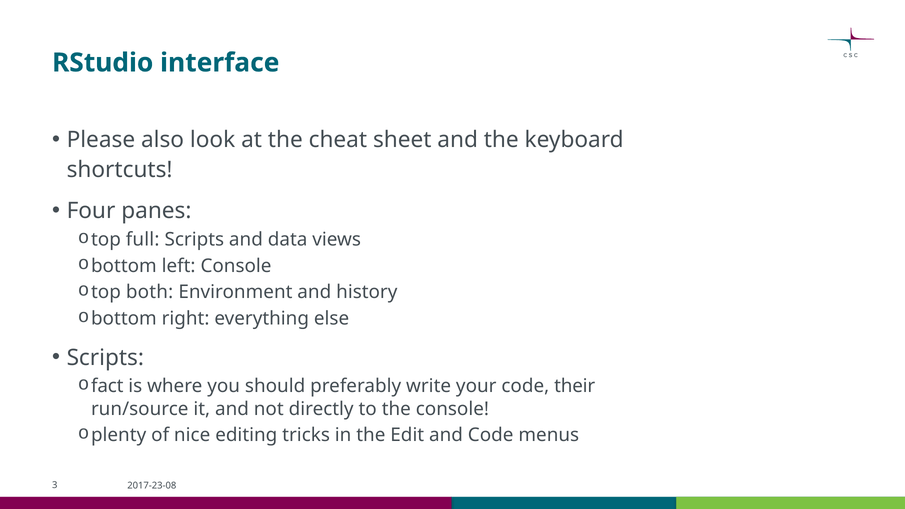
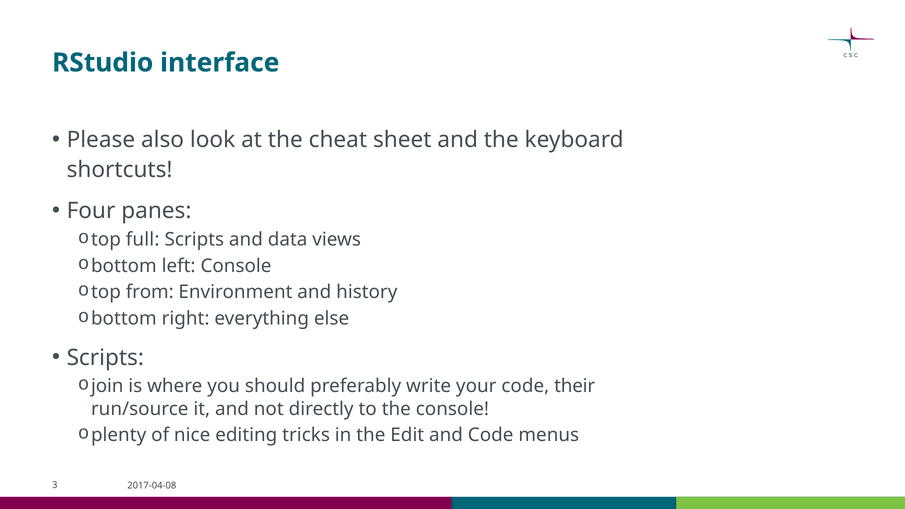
both: both -> from
fact: fact -> join
2017-23-08: 2017-23-08 -> 2017-04-08
